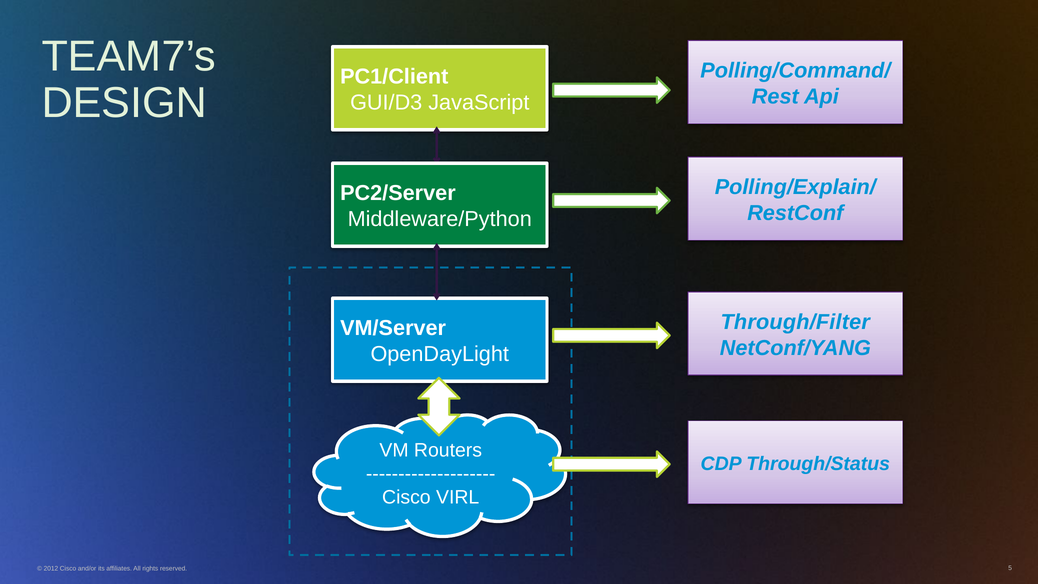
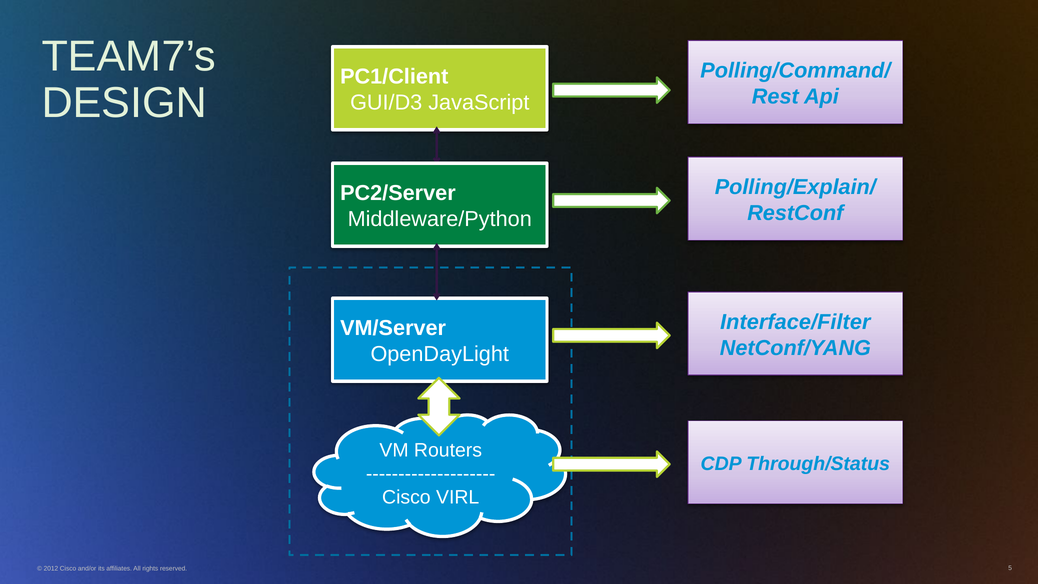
Through/Filter: Through/Filter -> Interface/Filter
